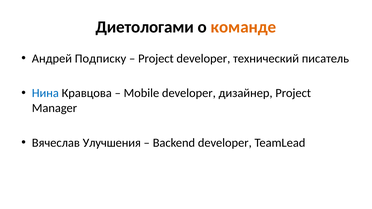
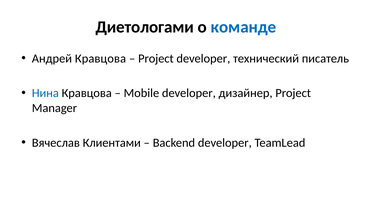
команде colour: orange -> blue
Андрей Подписку: Подписку -> Кравцова
Улучшения: Улучшения -> Клиентами
